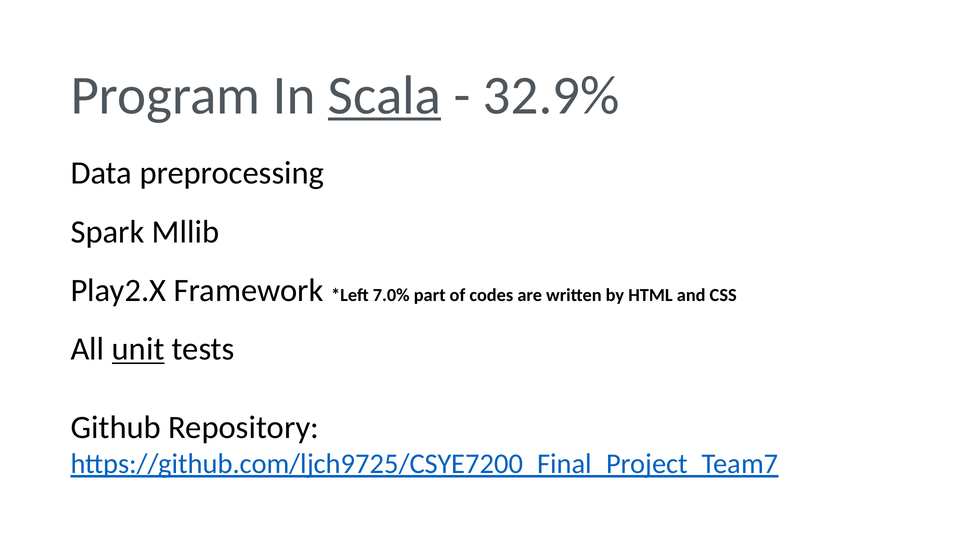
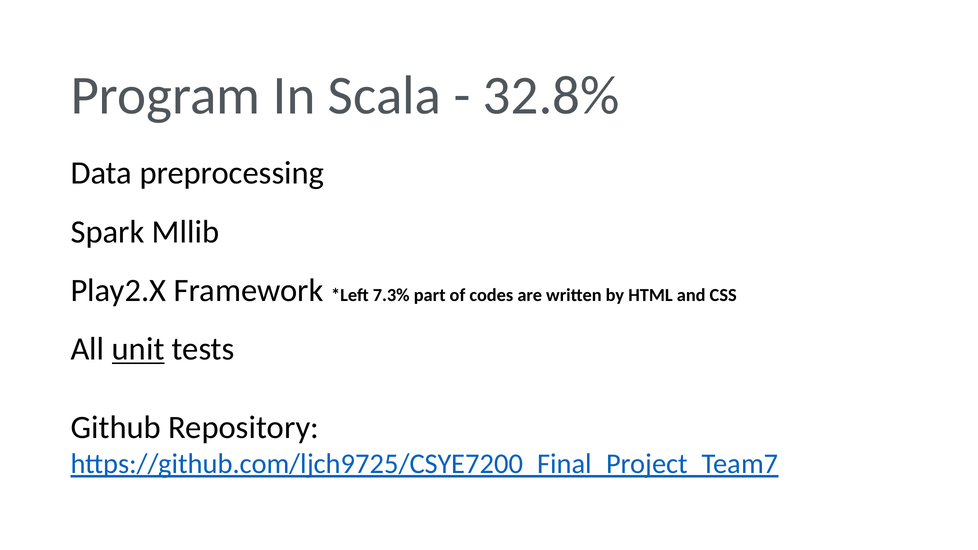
Scala underline: present -> none
32.9%: 32.9% -> 32.8%
7.0%: 7.0% -> 7.3%
